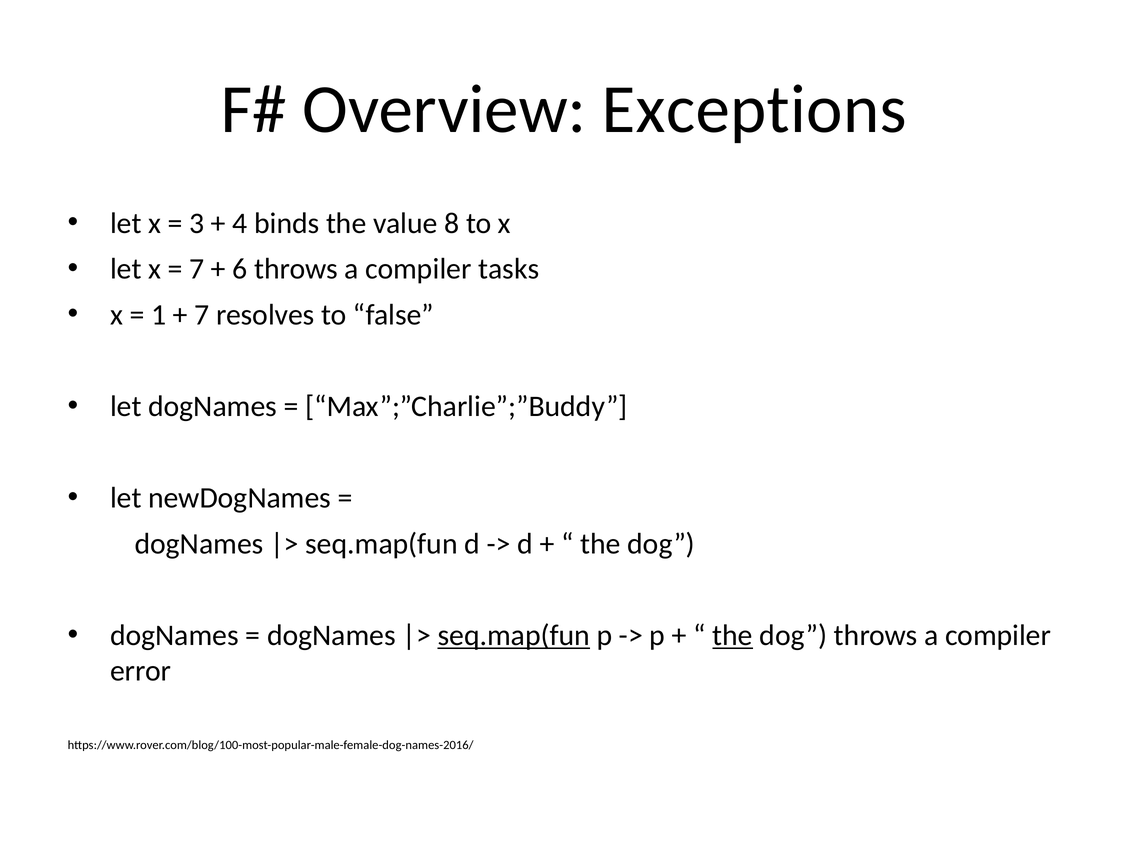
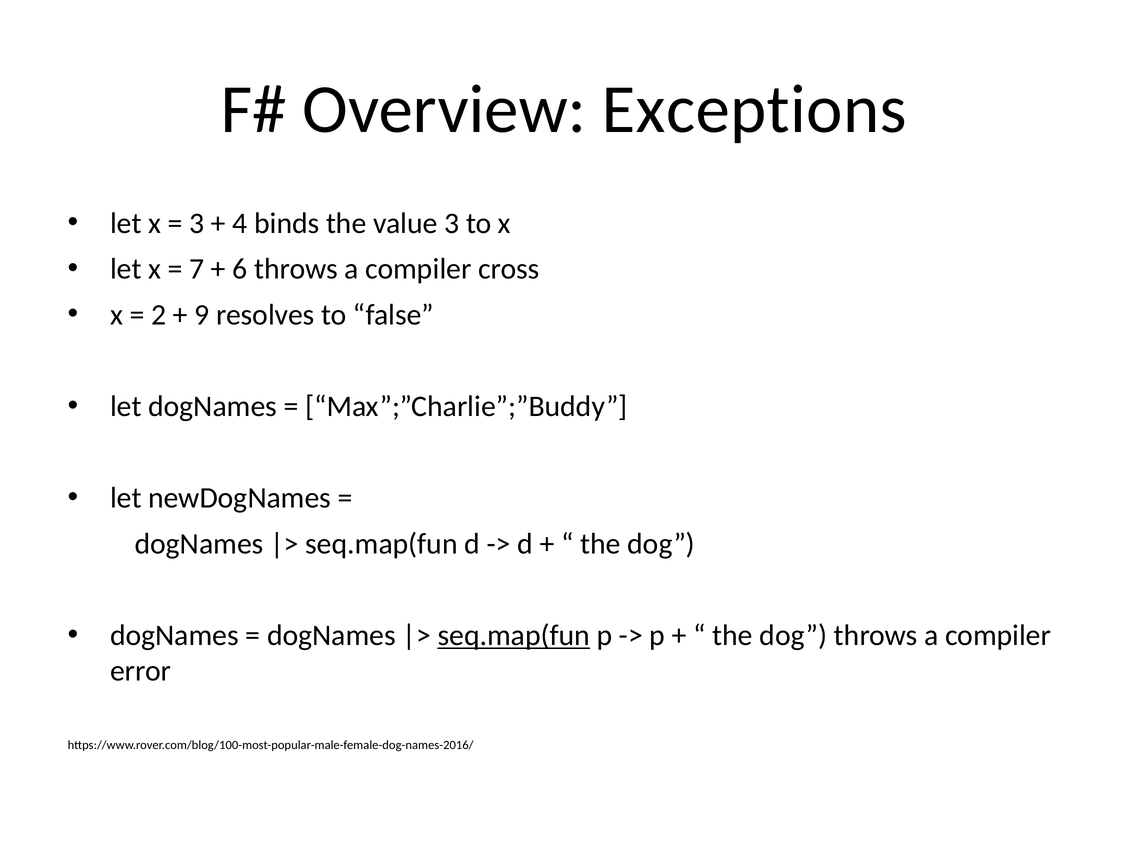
value 8: 8 -> 3
tasks: tasks -> cross
1: 1 -> 2
7 at (202, 315): 7 -> 9
the at (733, 635) underline: present -> none
